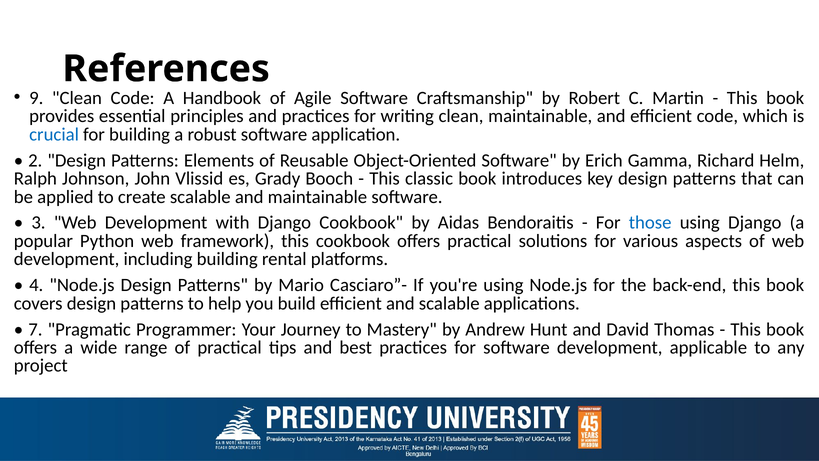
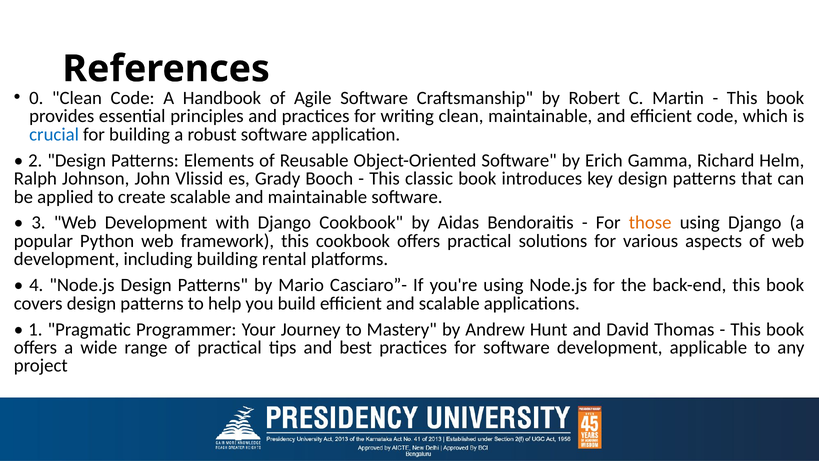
9: 9 -> 0
those colour: blue -> orange
7: 7 -> 1
